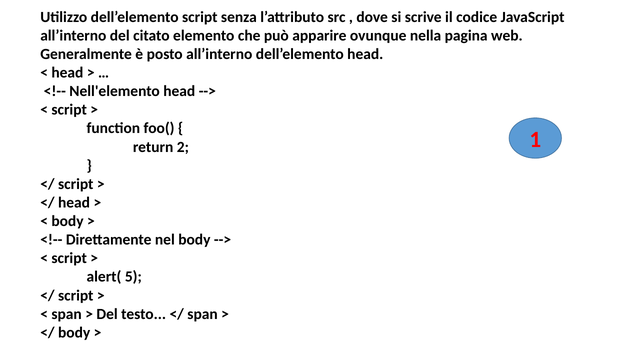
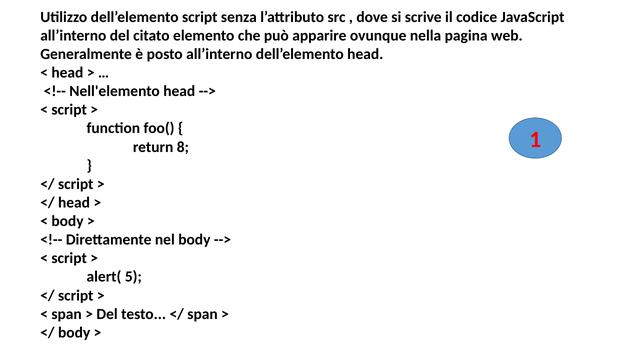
2: 2 -> 8
